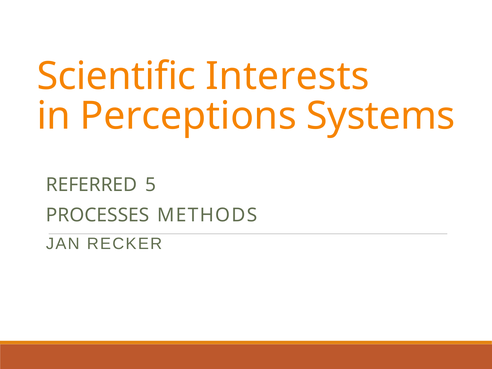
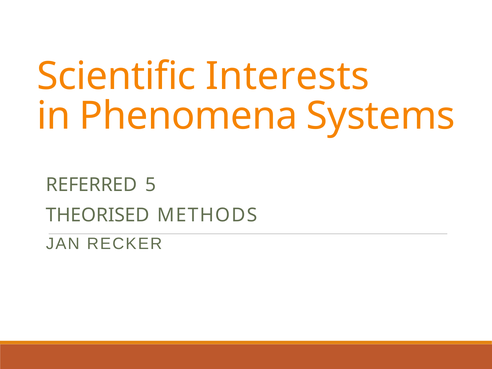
Perceptions: Perceptions -> Phenomena
PROCESSES: PROCESSES -> THEORISED
